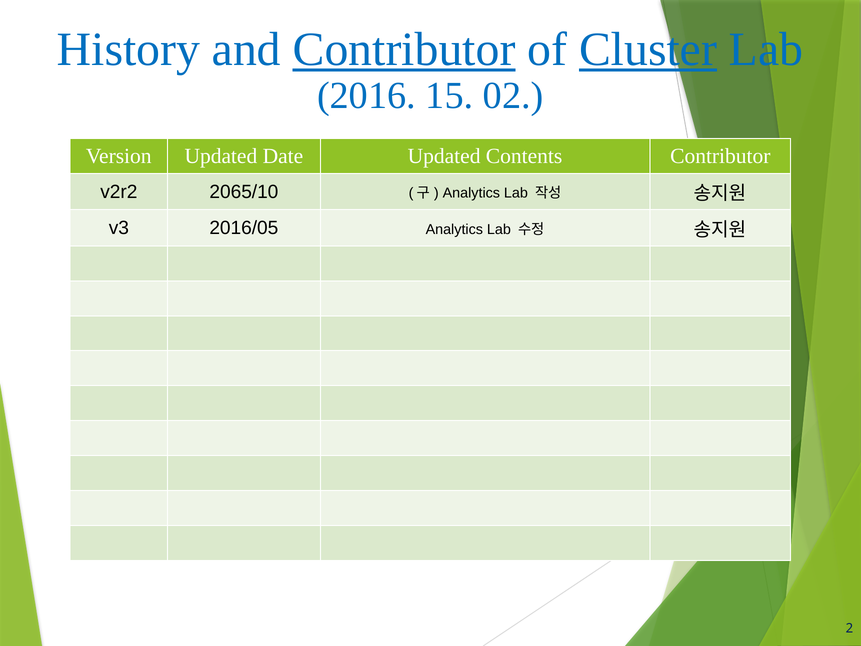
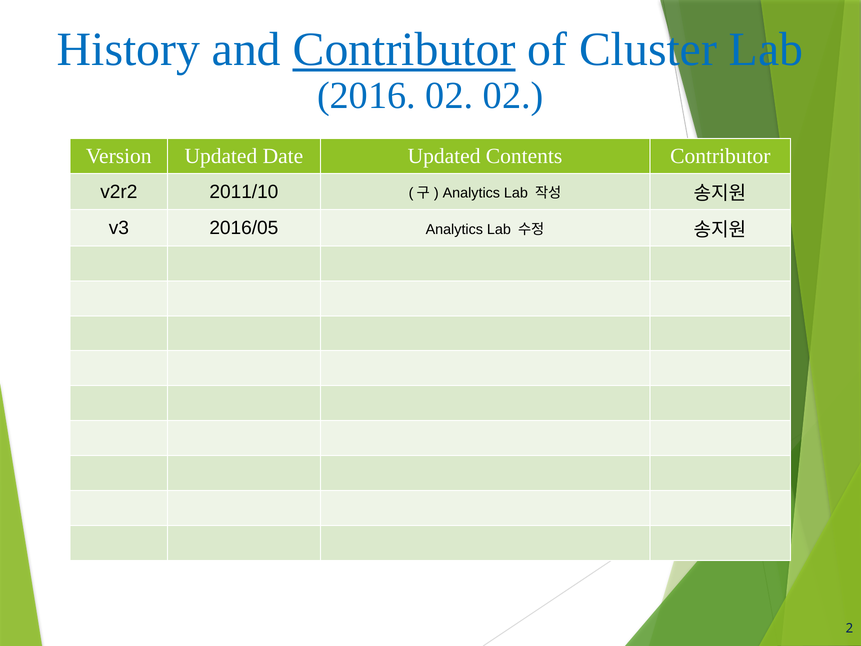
Cluster underline: present -> none
2016 15: 15 -> 02
2065/10: 2065/10 -> 2011/10
